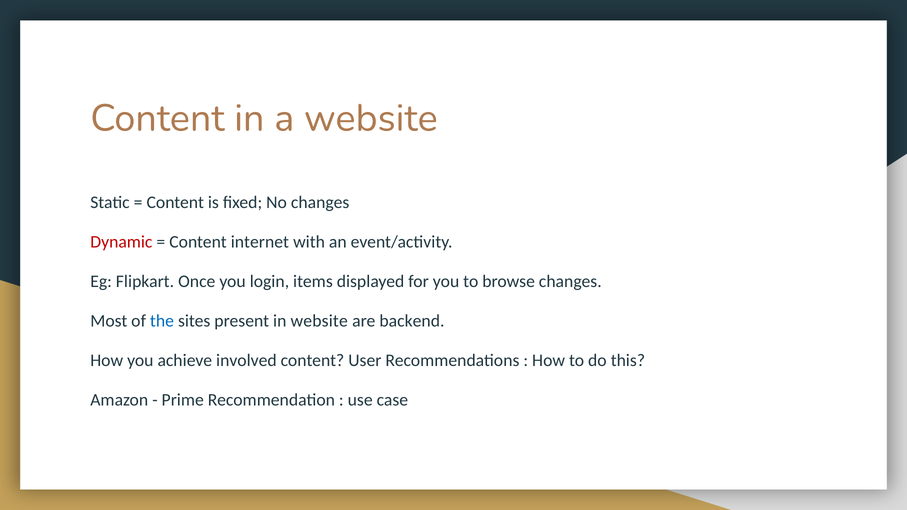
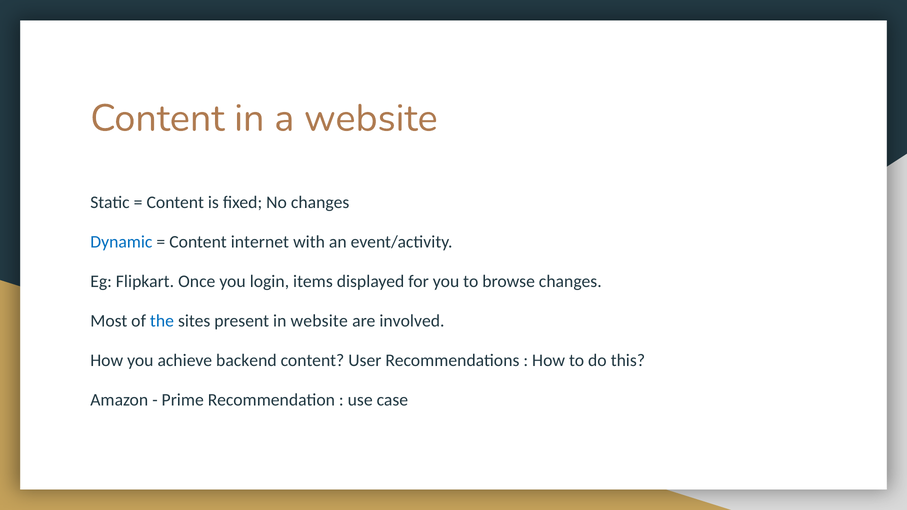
Dynamic colour: red -> blue
backend: backend -> involved
involved: involved -> backend
